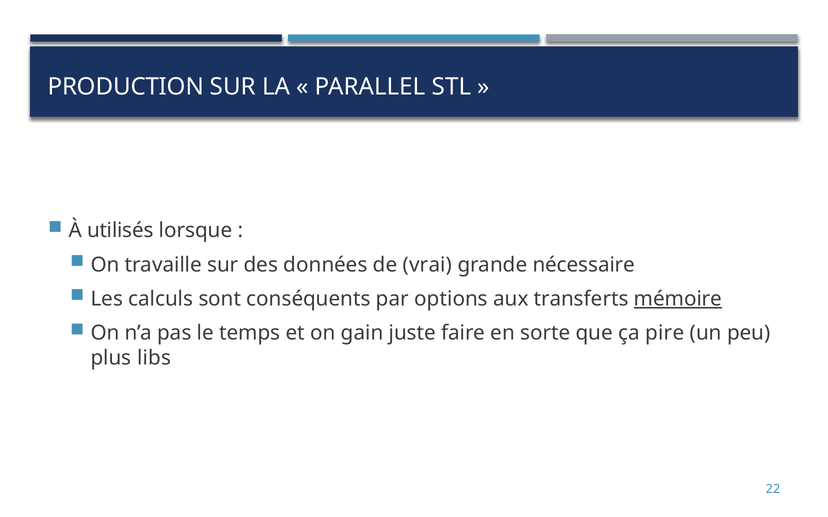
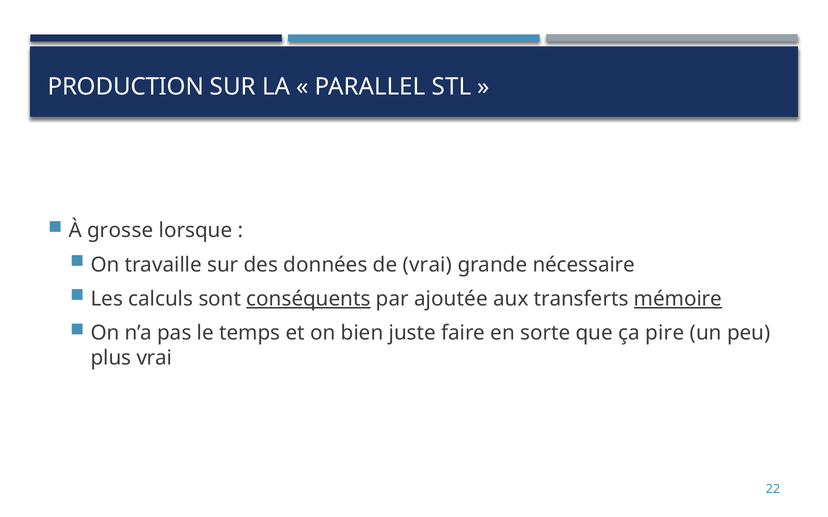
utilisés: utilisés -> grosse
conséquents underline: none -> present
options: options -> ajoutée
gain: gain -> bien
plus libs: libs -> vrai
